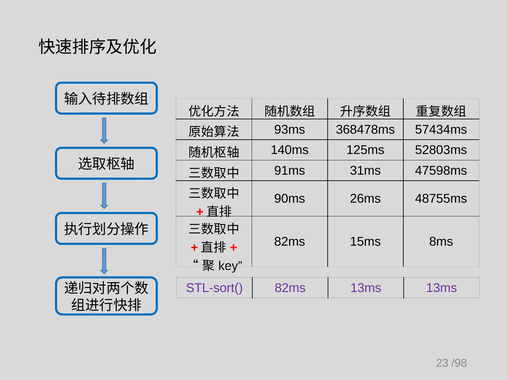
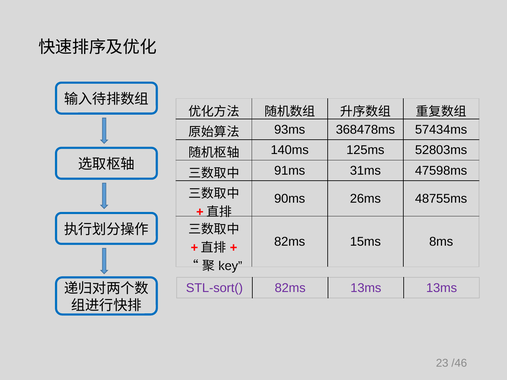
/98: /98 -> /46
